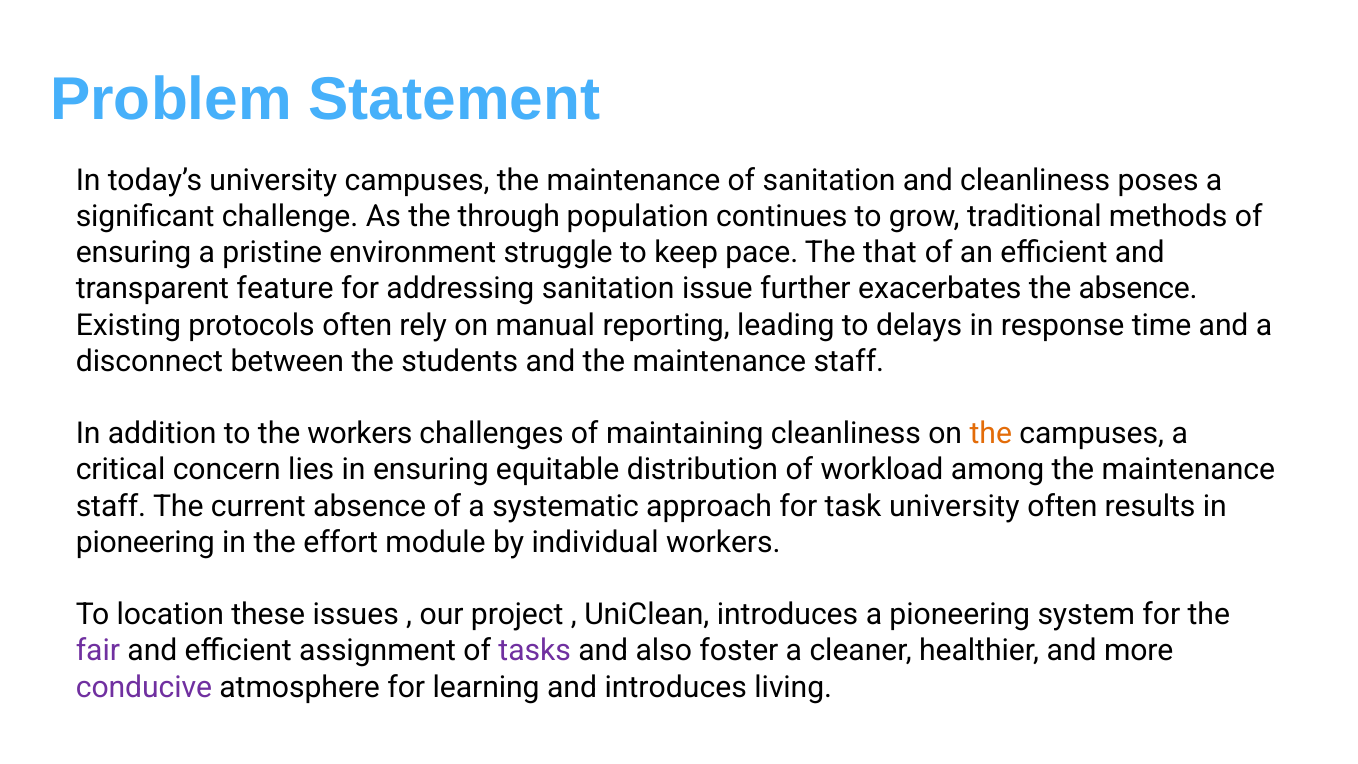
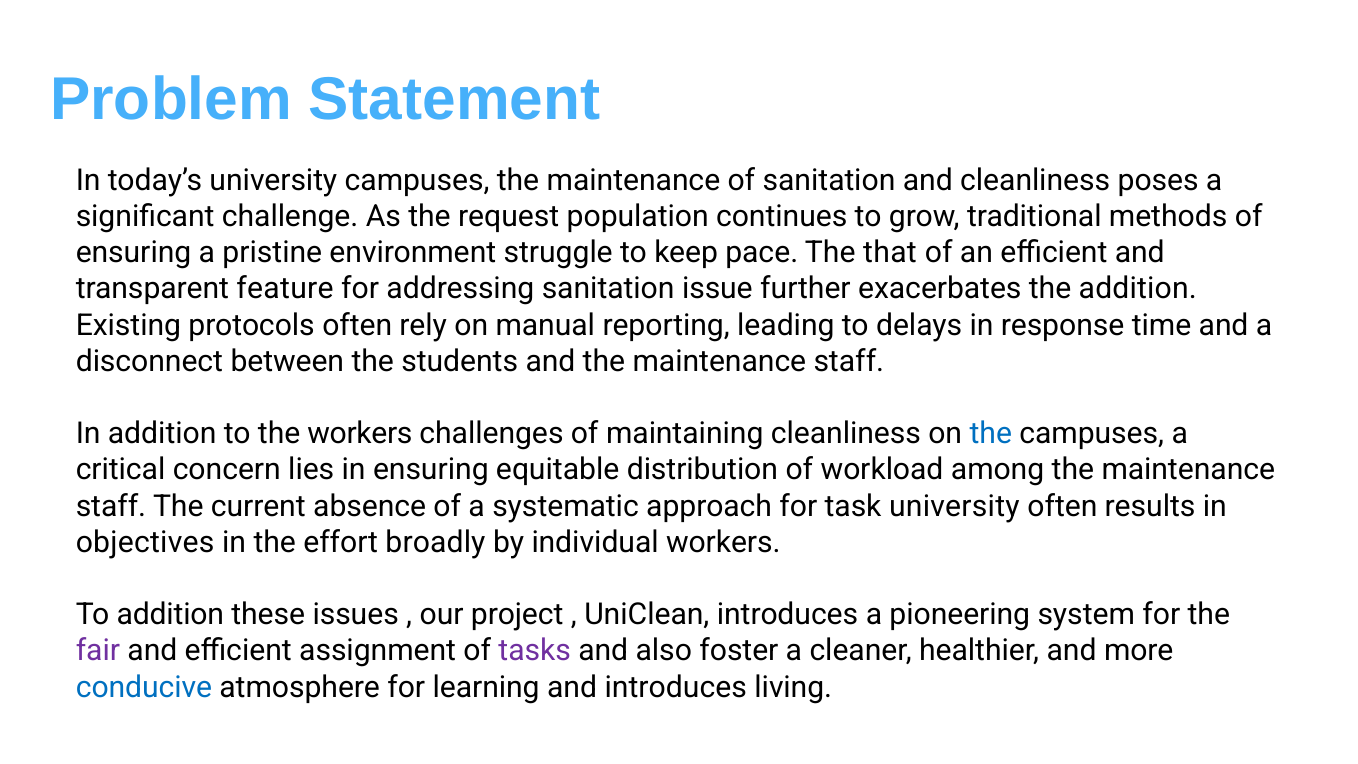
through: through -> request
the absence: absence -> addition
the at (991, 434) colour: orange -> blue
pioneering at (145, 542): pioneering -> objectives
module: module -> broadly
To location: location -> addition
conducive colour: purple -> blue
